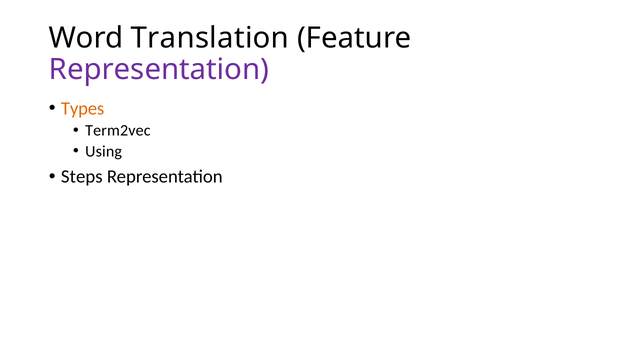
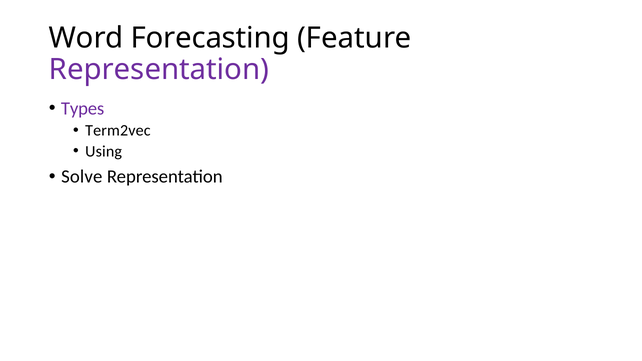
Translation: Translation -> Forecasting
Types colour: orange -> purple
Steps: Steps -> Solve
